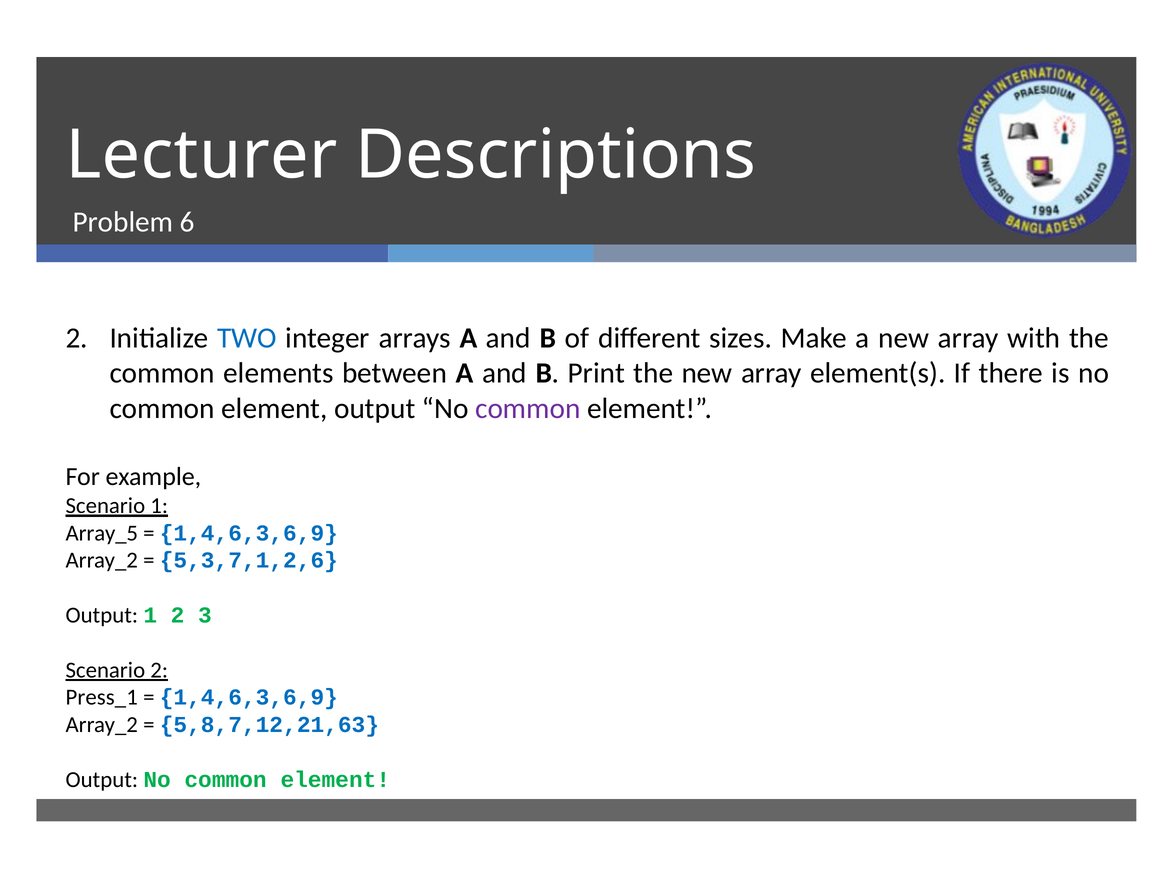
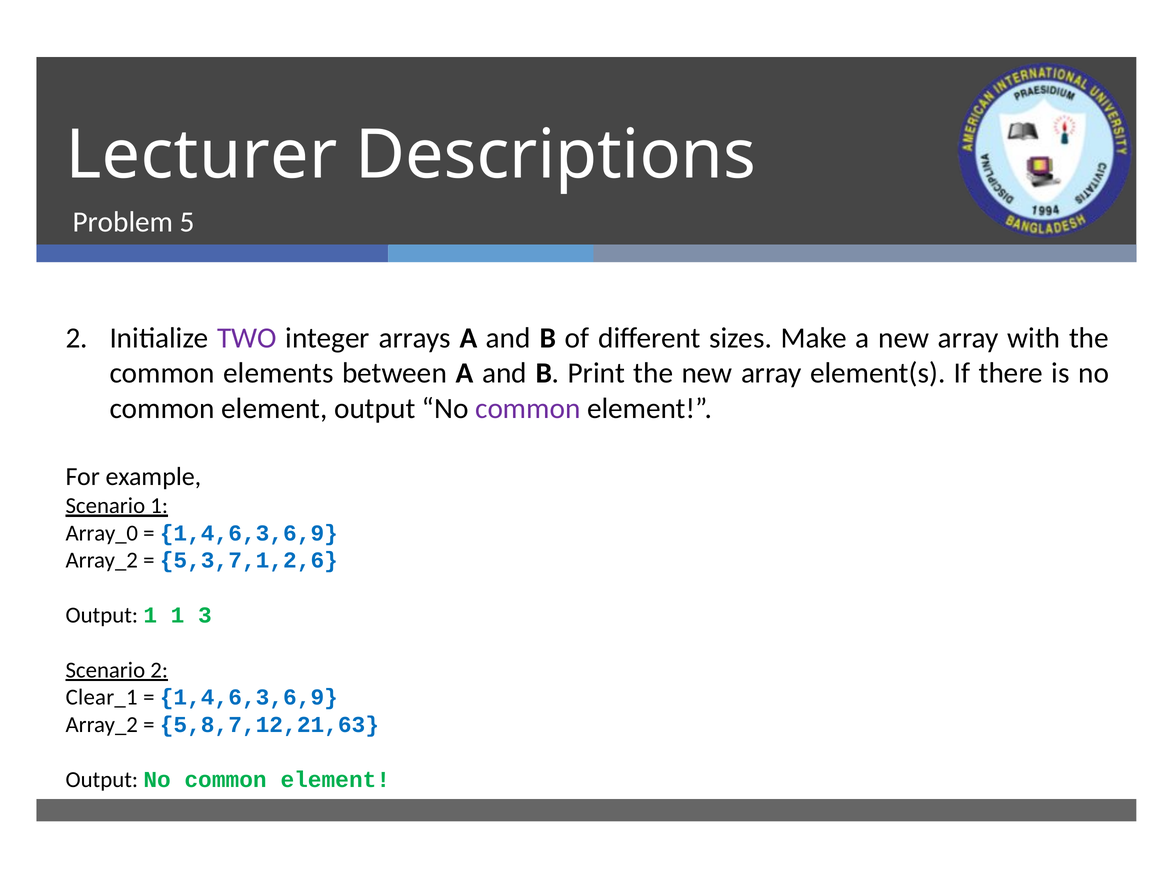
6: 6 -> 5
TWO colour: blue -> purple
Array_5: Array_5 -> Array_0
1 2: 2 -> 1
Press_1: Press_1 -> Clear_1
